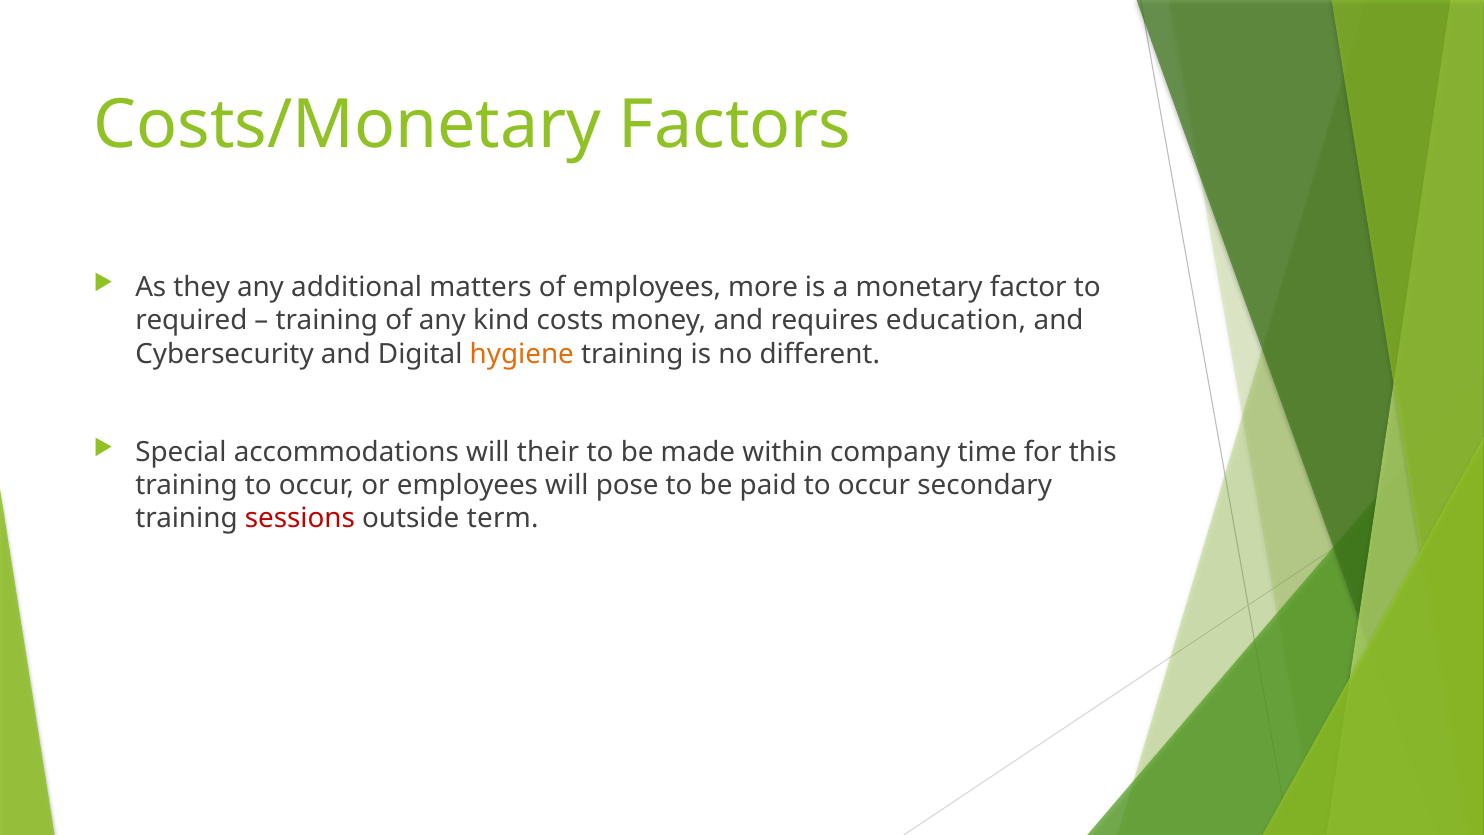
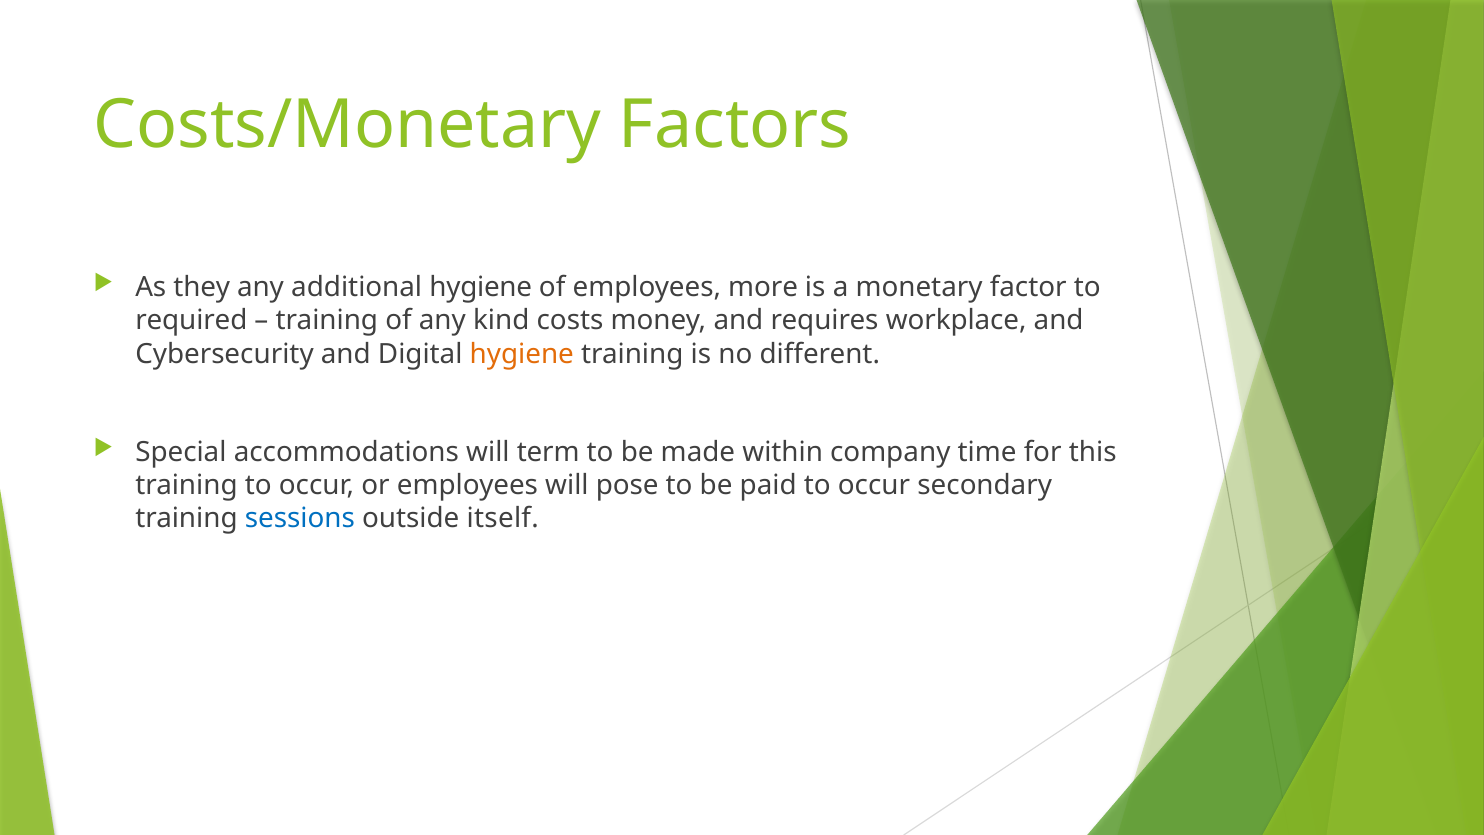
additional matters: matters -> hygiene
education: education -> workplace
their: their -> term
sessions colour: red -> blue
term: term -> itself
